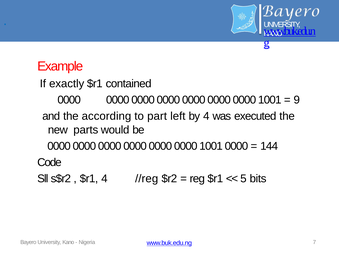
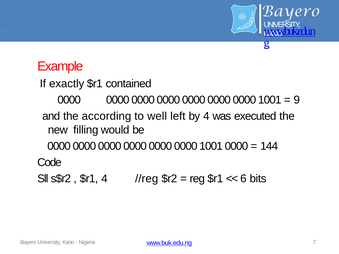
part: part -> well
parts: parts -> filling
5: 5 -> 6
